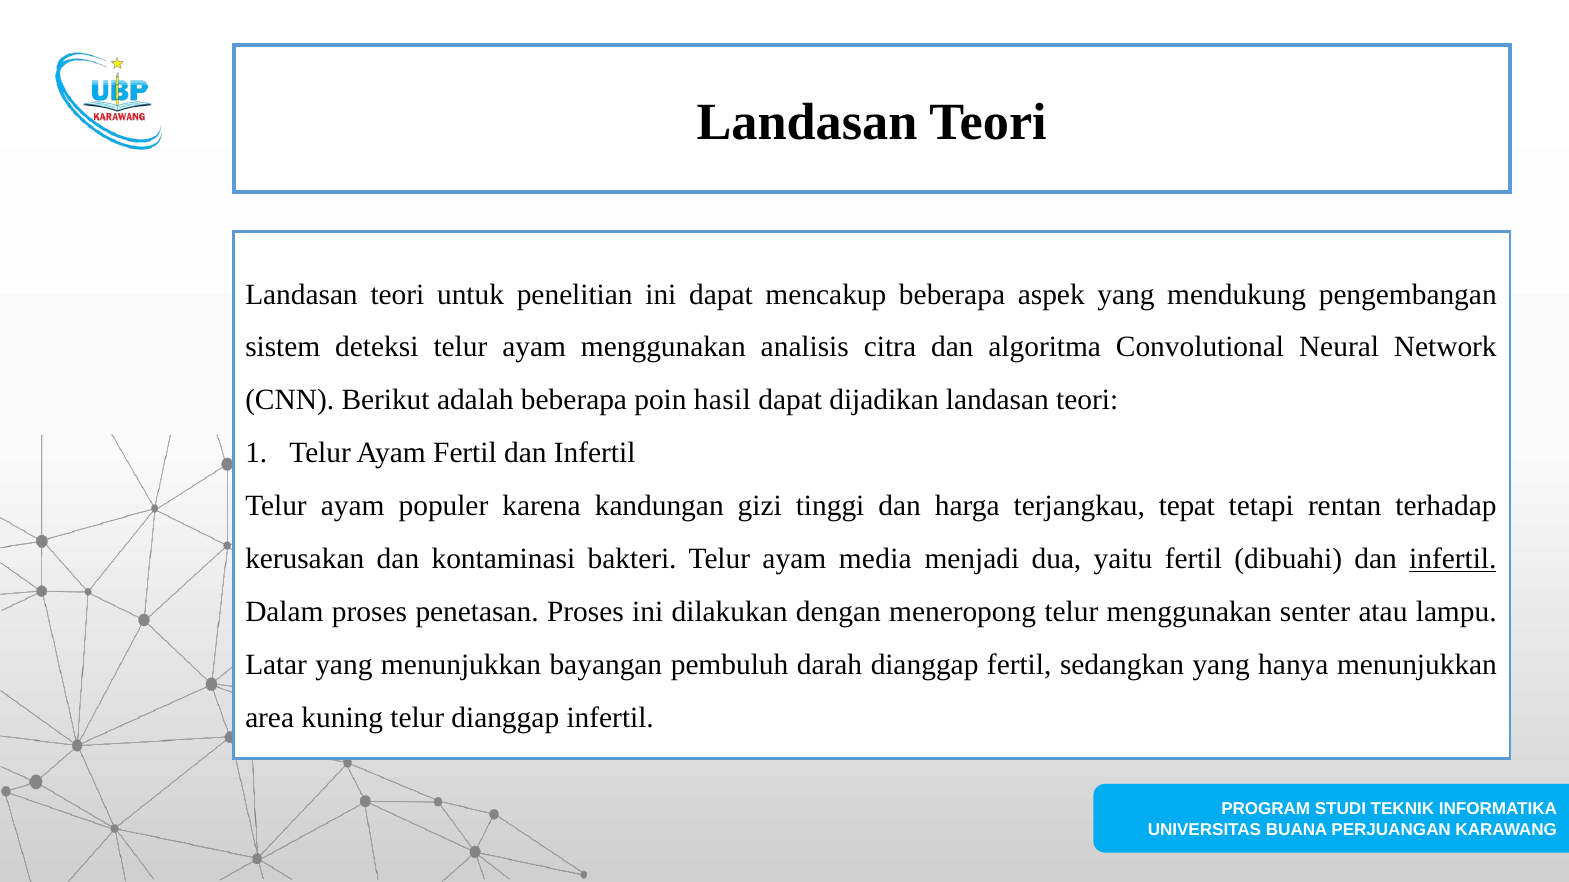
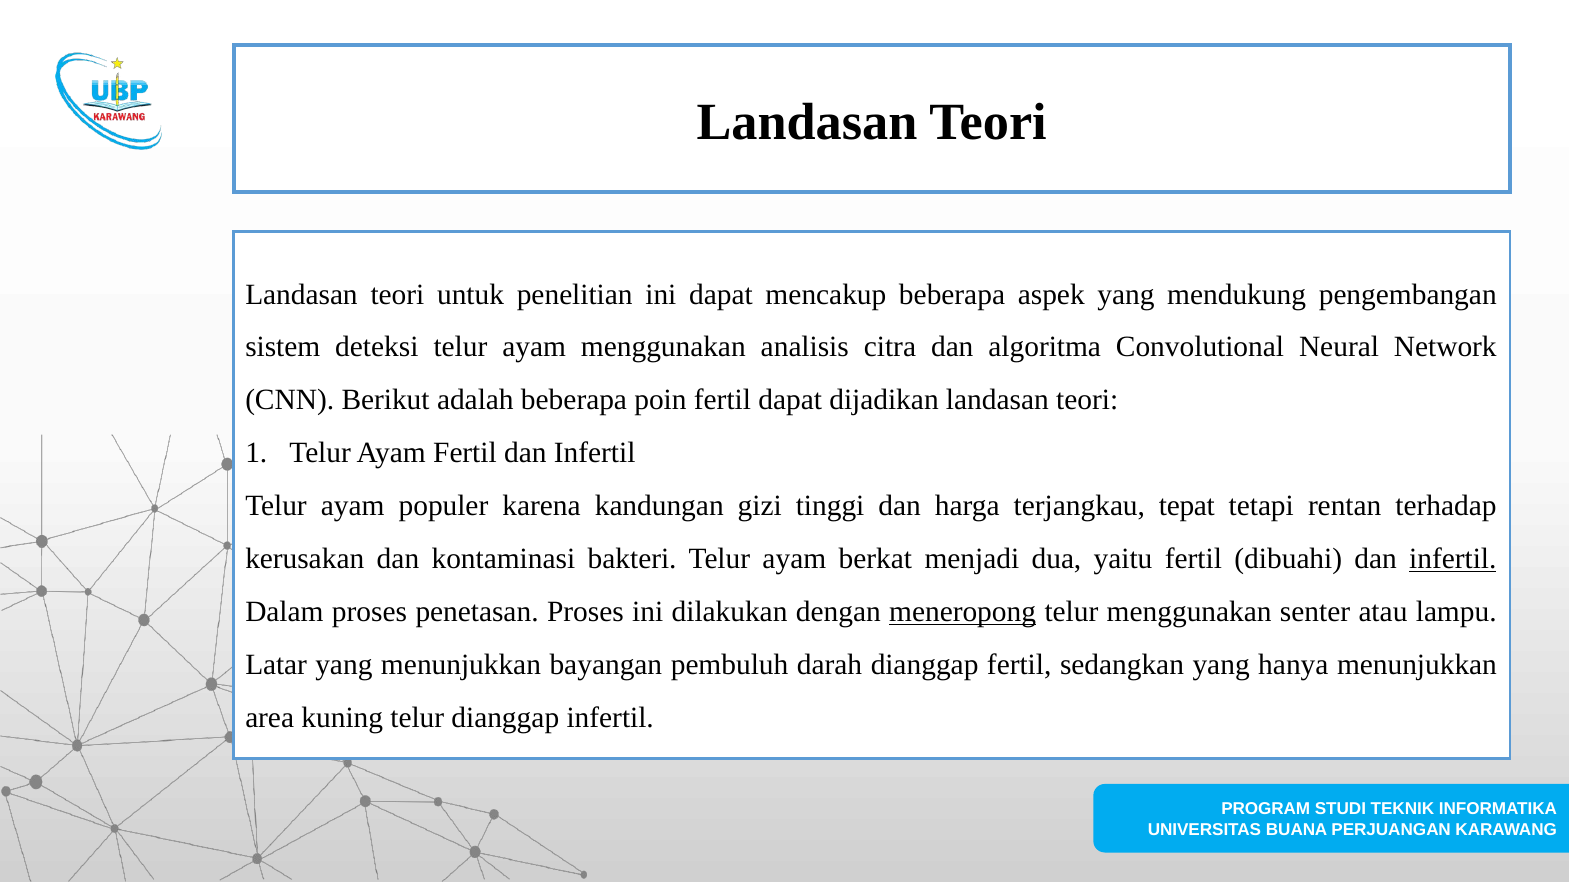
poin hasil: hasil -> fertil
media: media -> berkat
meneropong underline: none -> present
